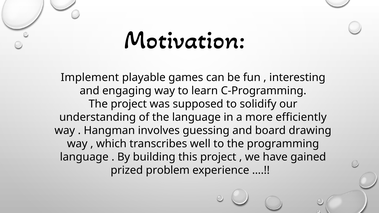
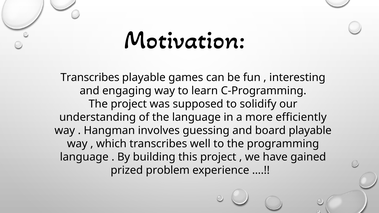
Implement at (90, 77): Implement -> Transcribes
board drawing: drawing -> playable
